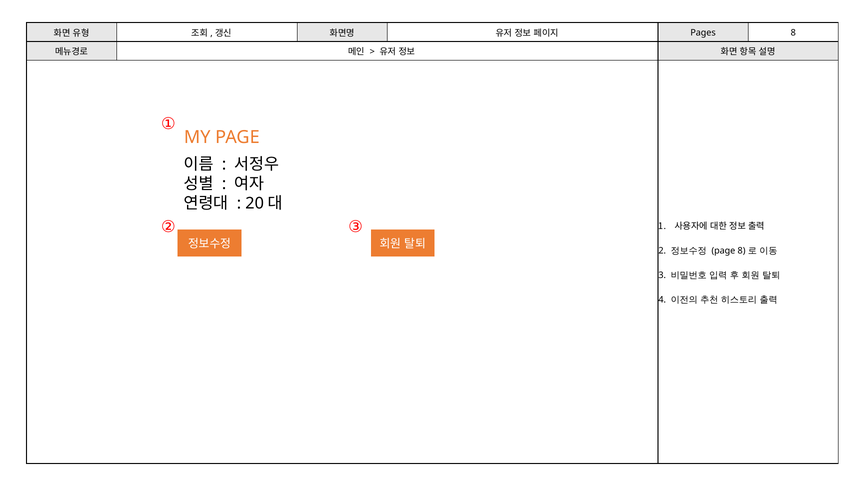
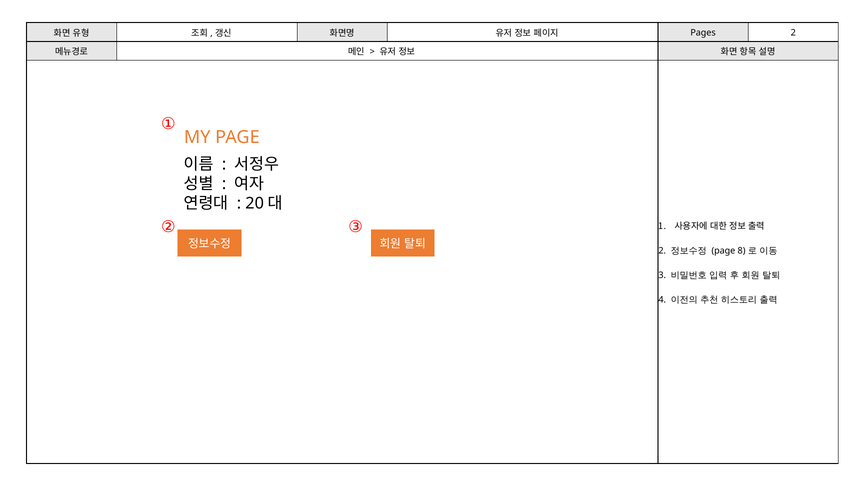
Pages 8: 8 -> 2
